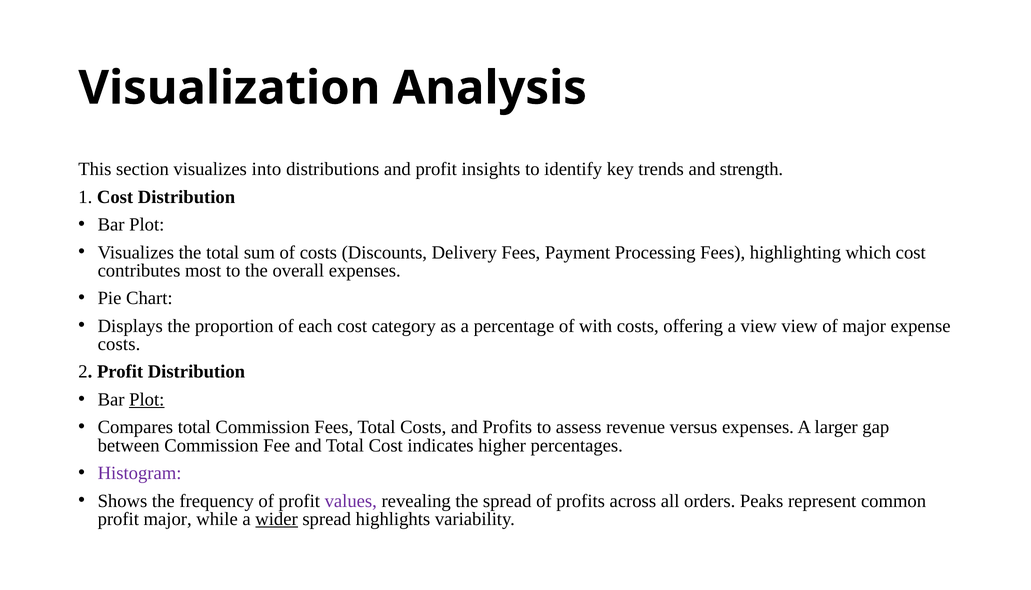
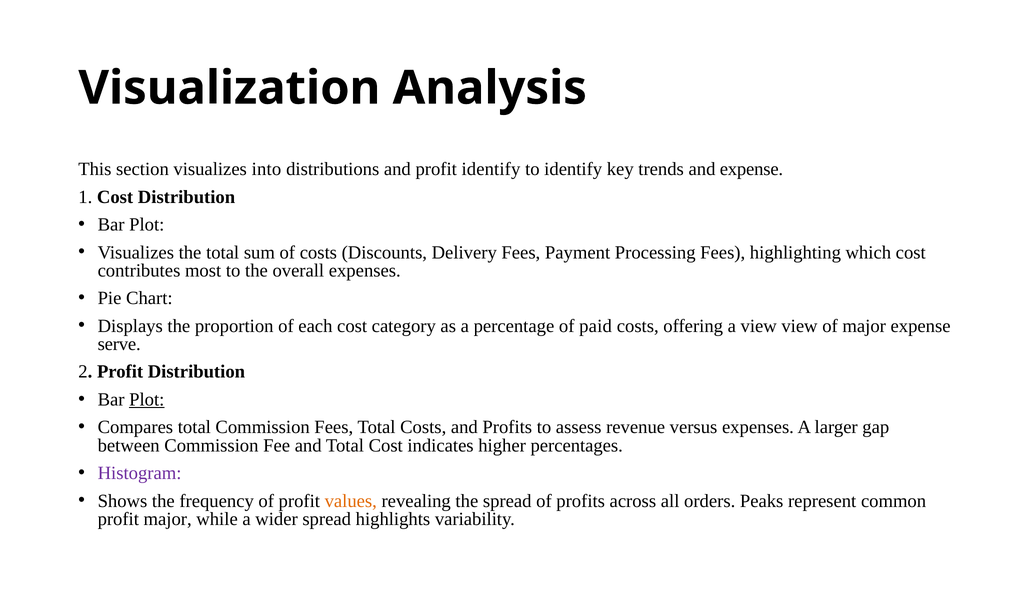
profit insights: insights -> identify
and strength: strength -> expense
with: with -> paid
costs at (119, 344): costs -> serve
values colour: purple -> orange
wider underline: present -> none
